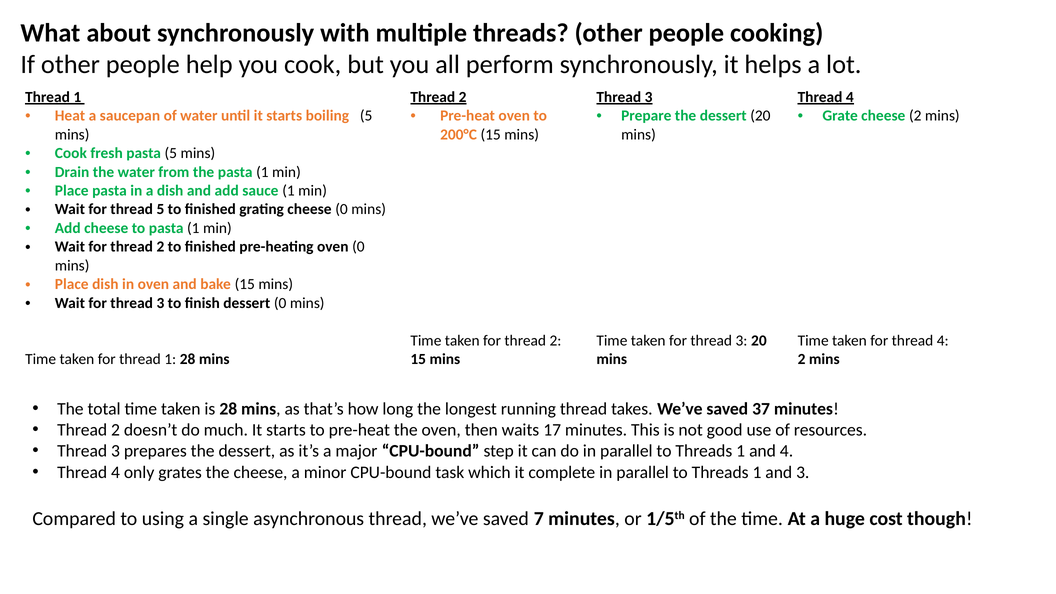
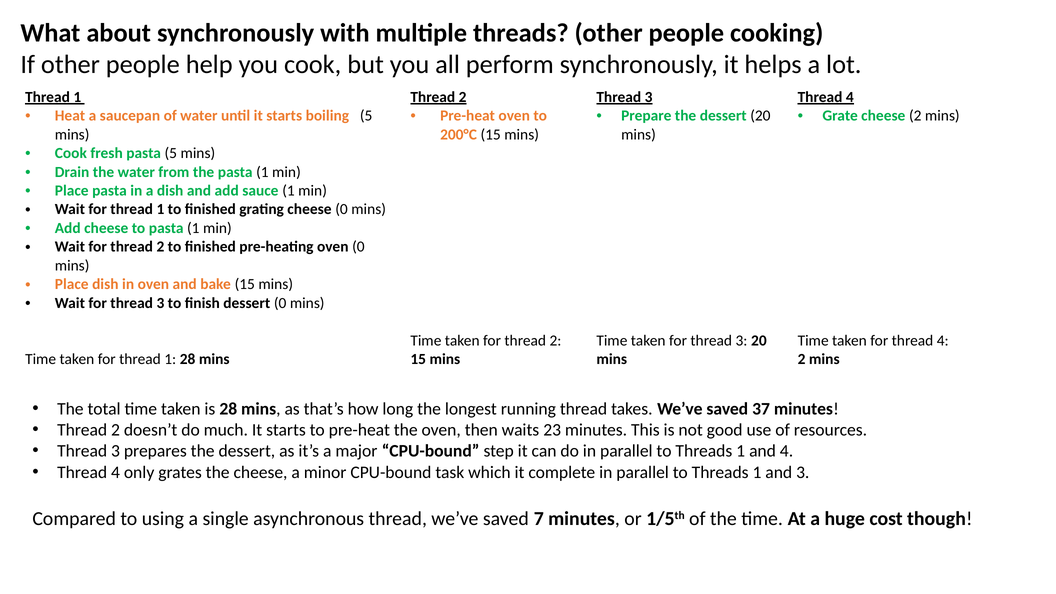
Wait for thread 5: 5 -> 1
17: 17 -> 23
